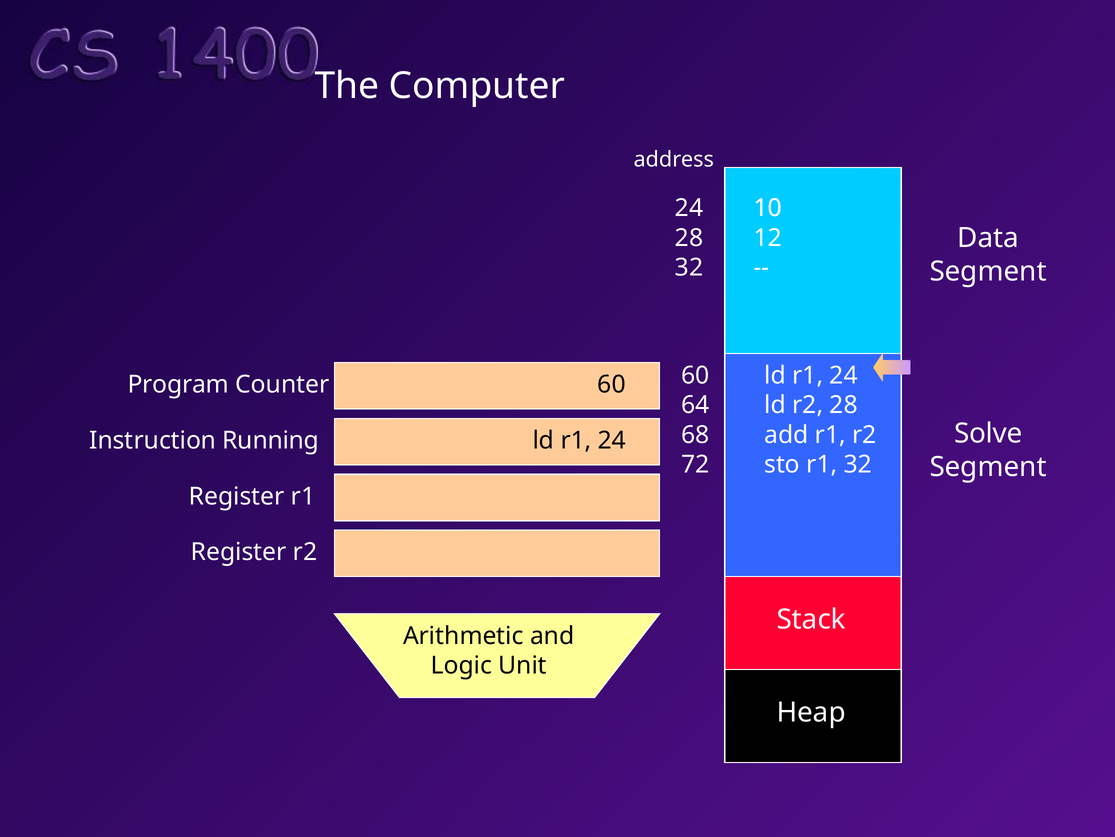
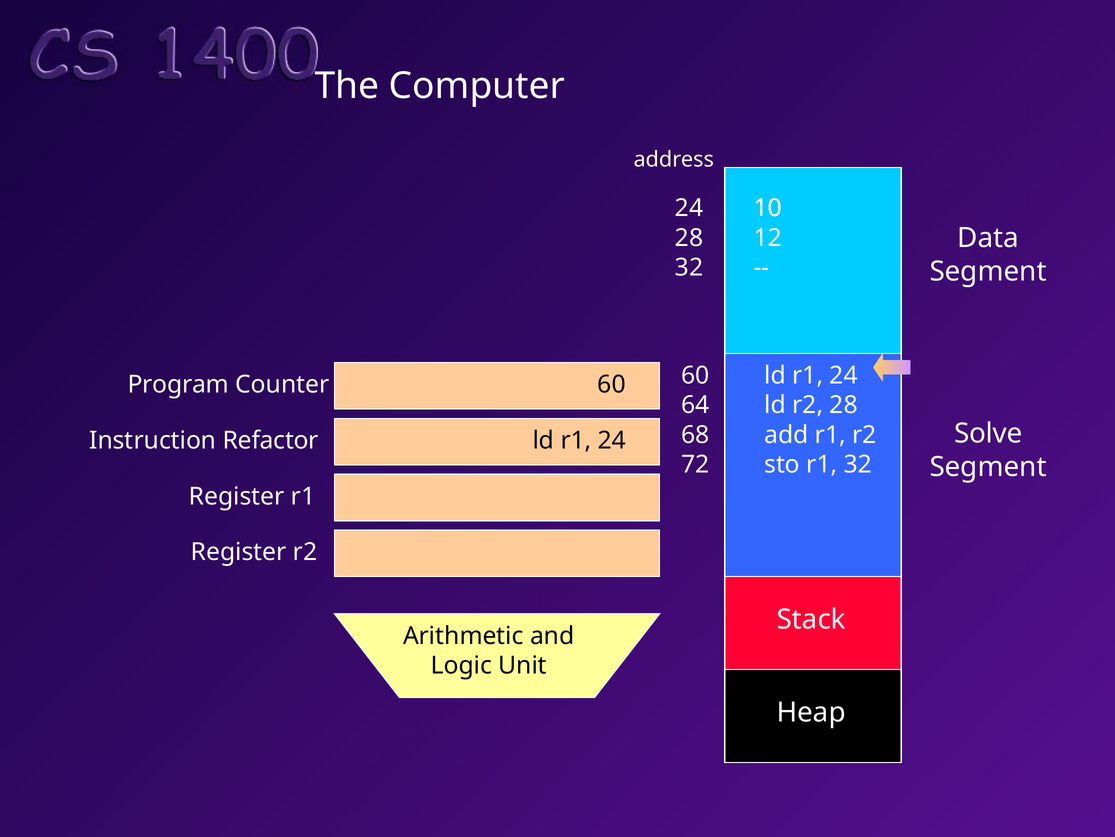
Running: Running -> Refactor
